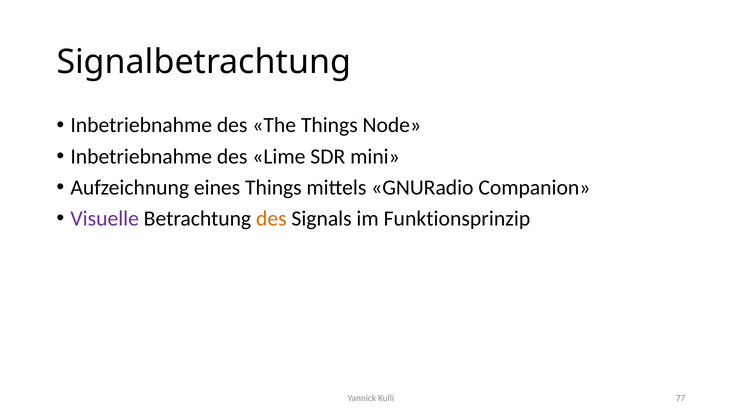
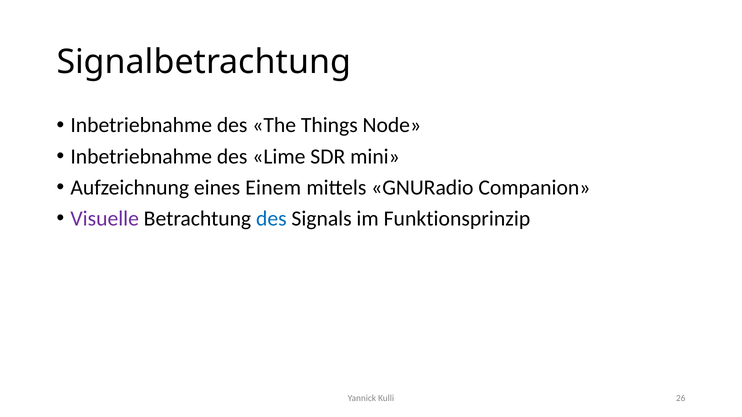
eines Things: Things -> Einem
des at (271, 219) colour: orange -> blue
77: 77 -> 26
